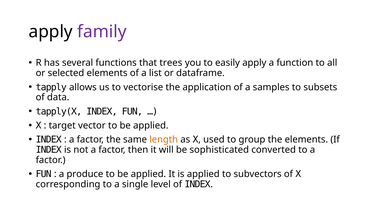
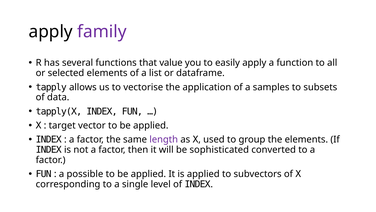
trees: trees -> value
length colour: orange -> purple
produce: produce -> possible
